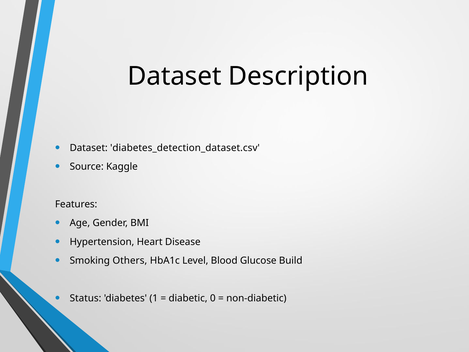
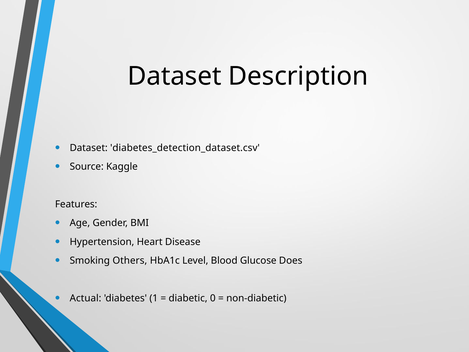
Build: Build -> Does
Status: Status -> Actual
